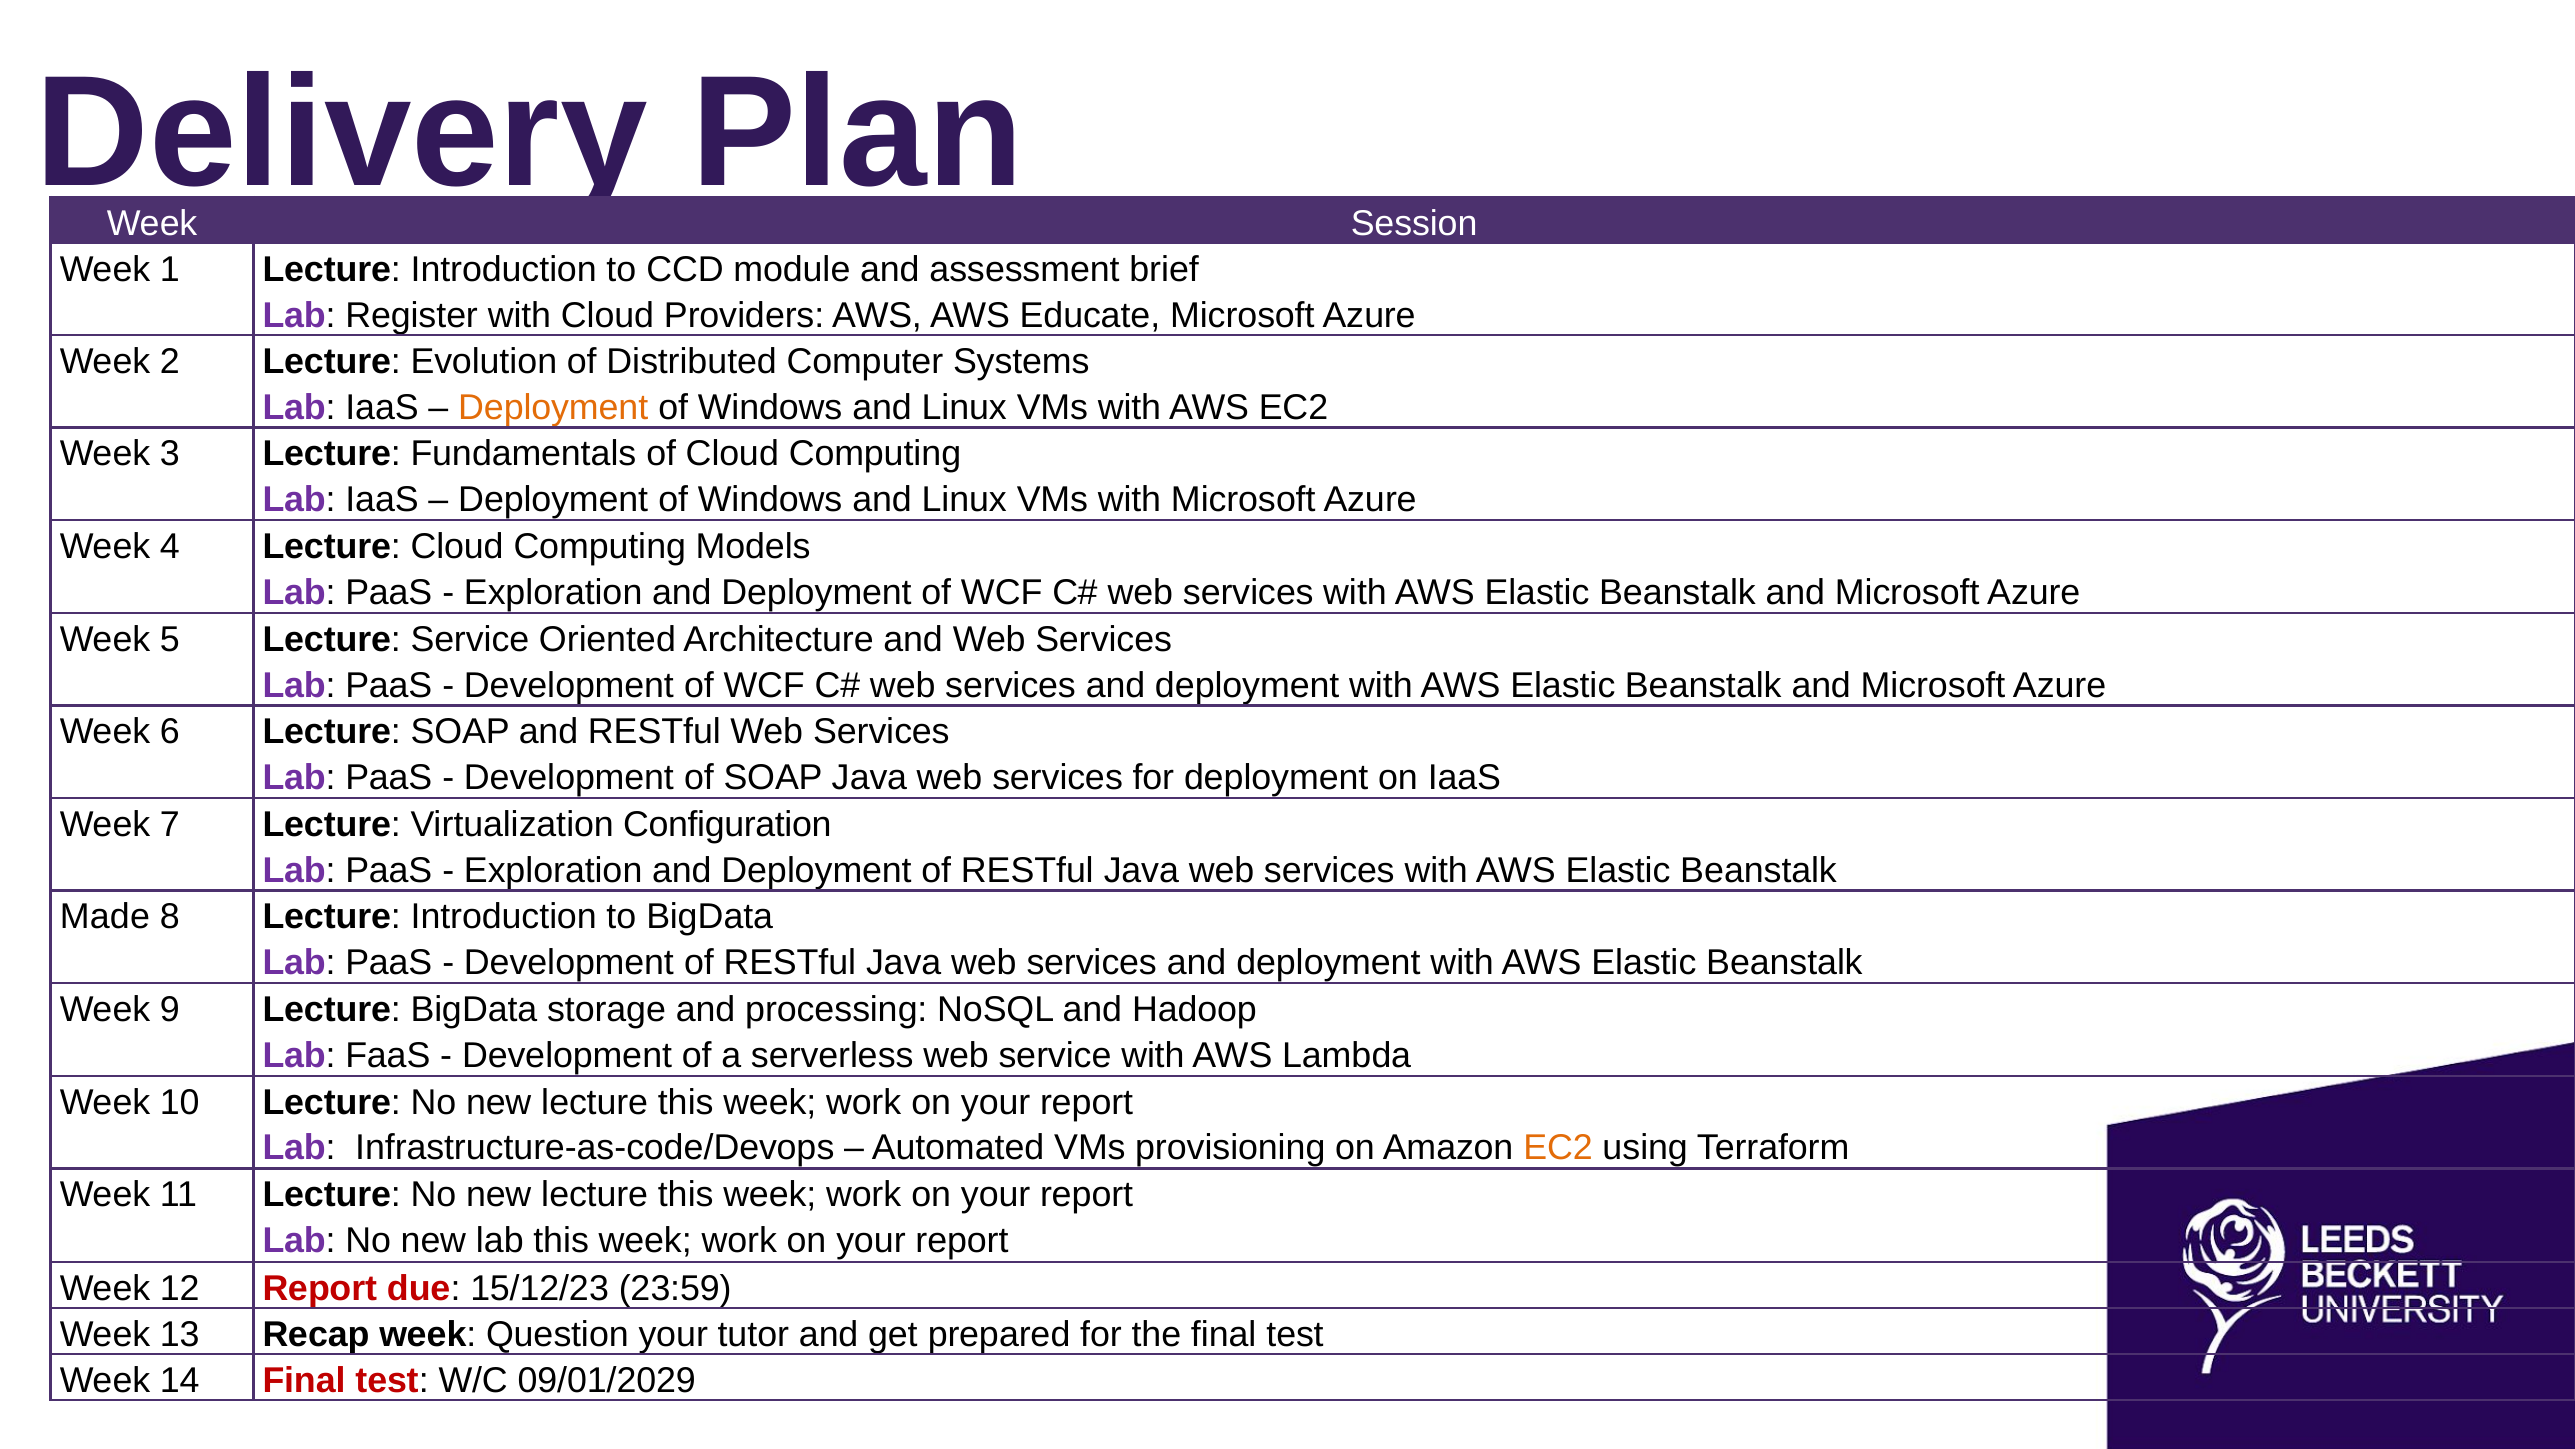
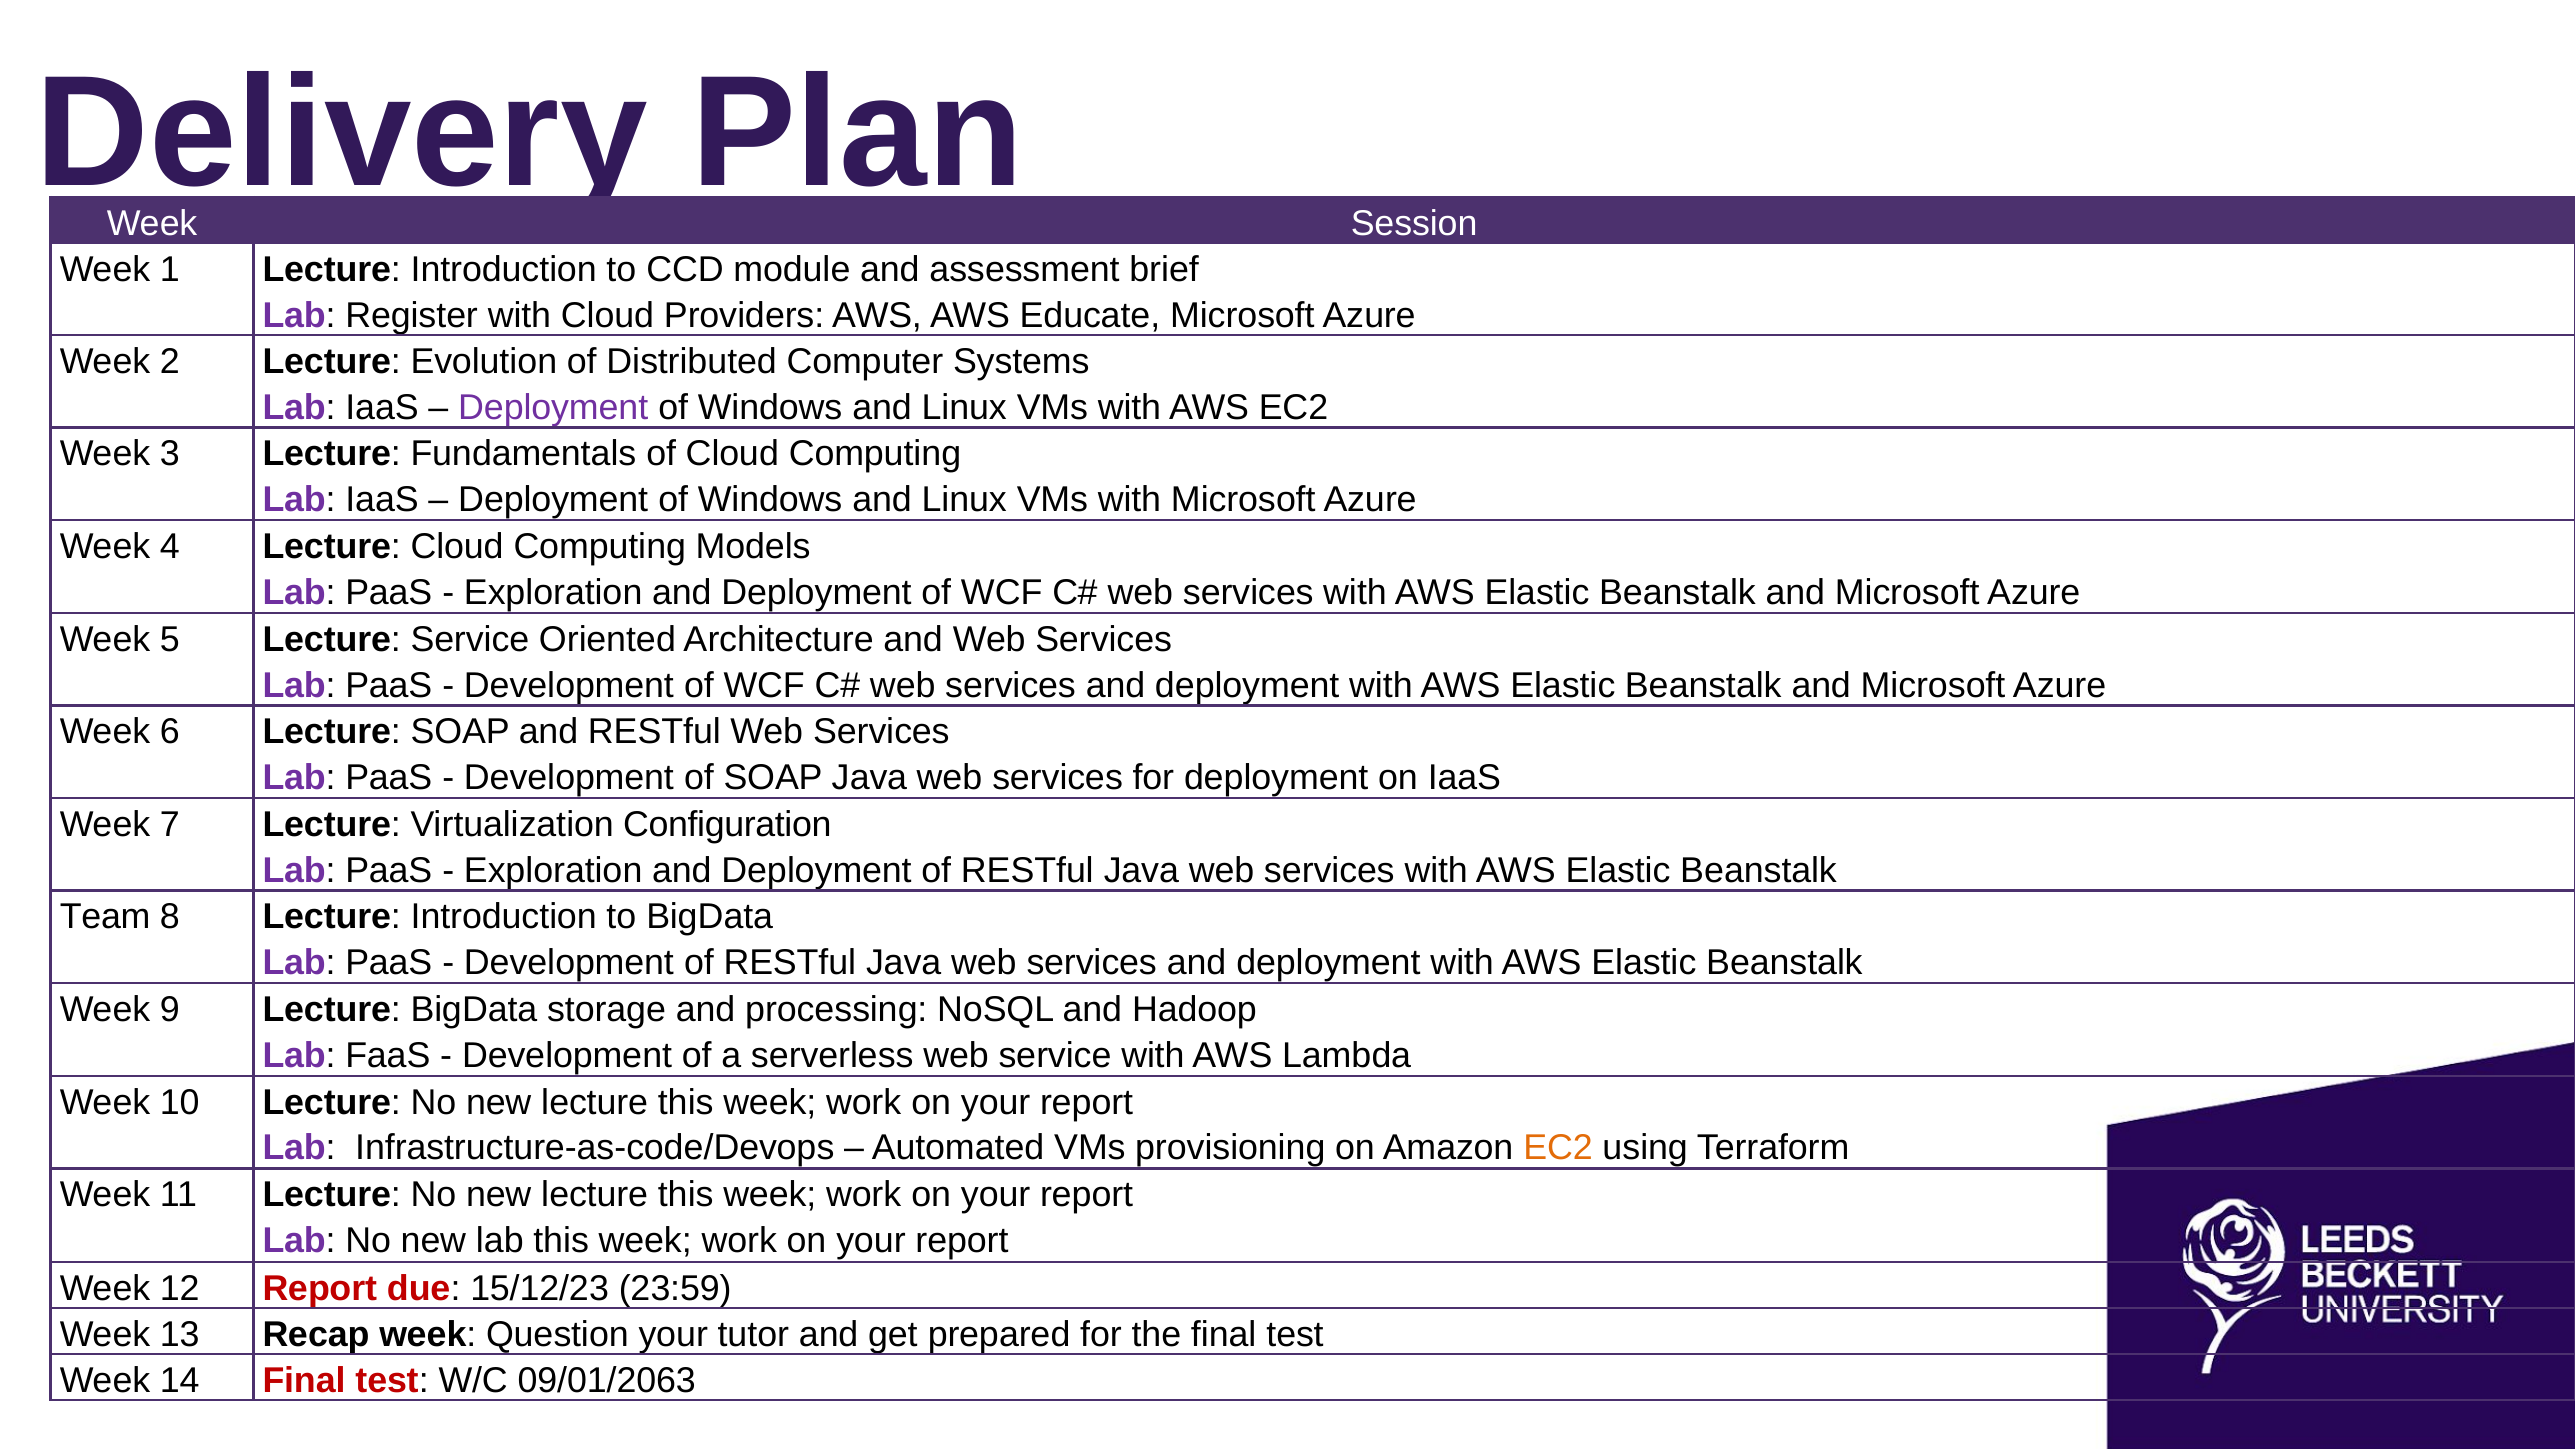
Deployment at (553, 407) colour: orange -> purple
Made: Made -> Team
09/01/2029: 09/01/2029 -> 09/01/2063
